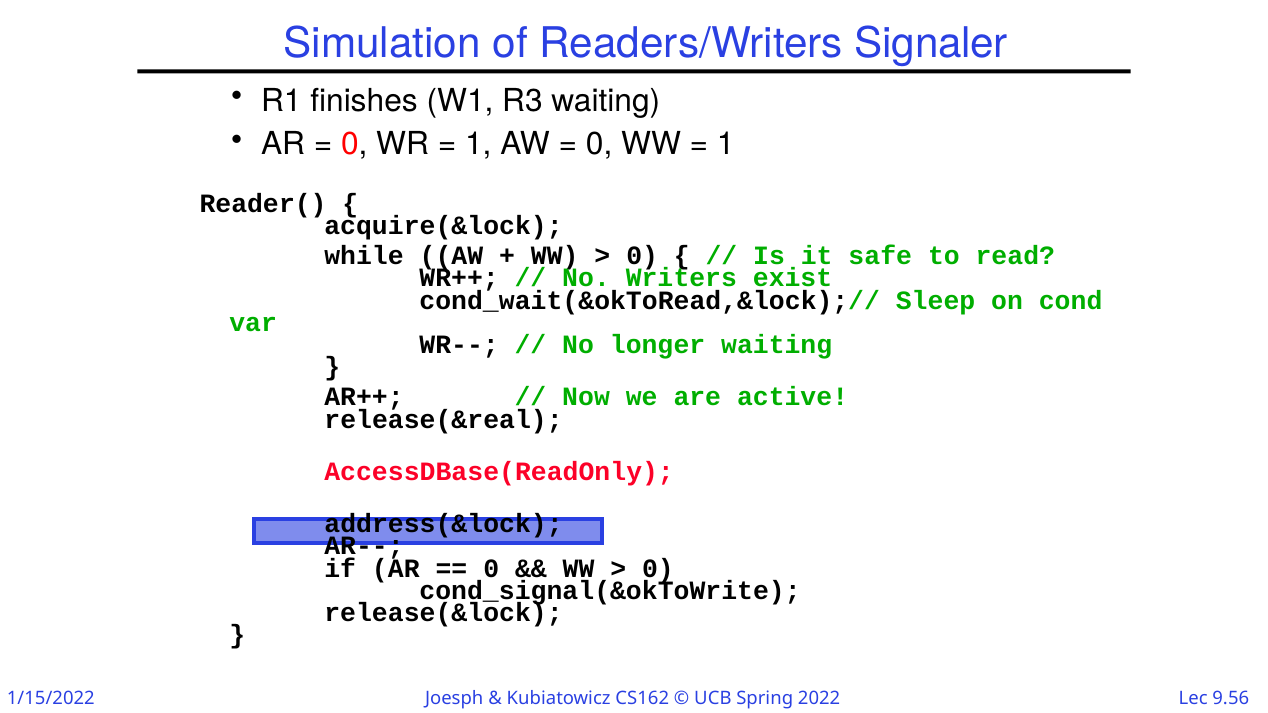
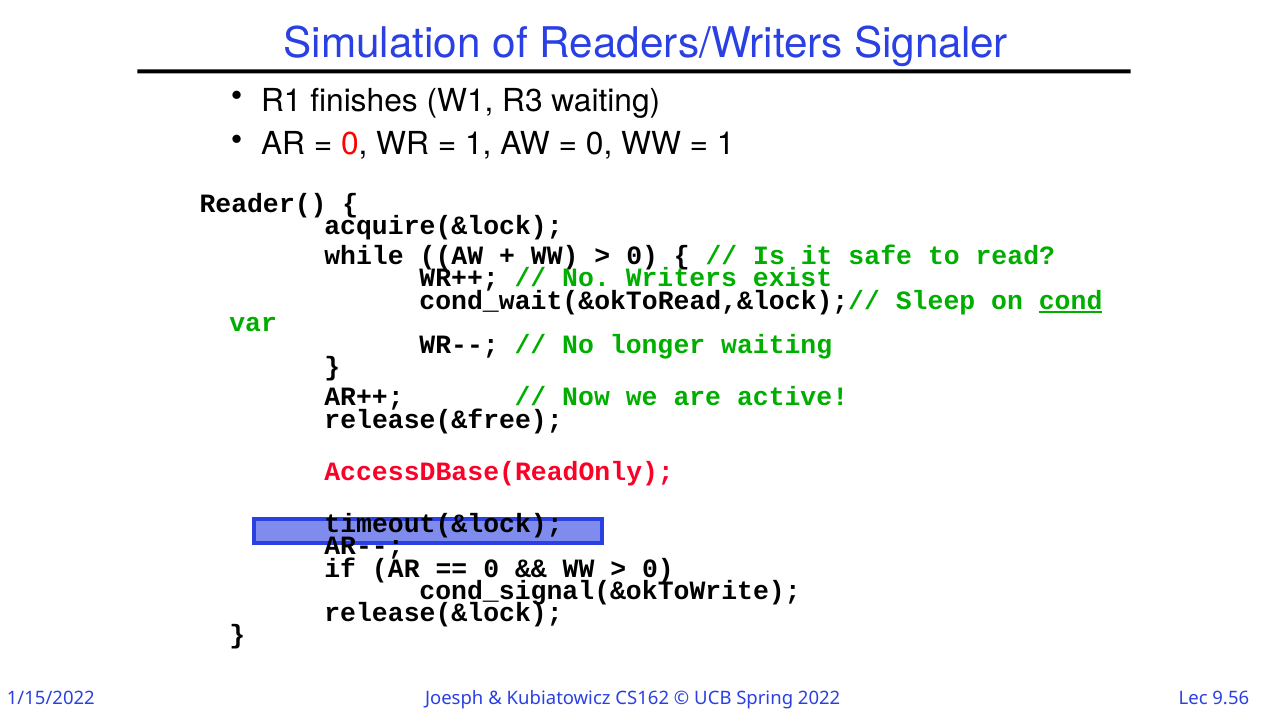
cond underline: none -> present
release(&real: release(&real -> release(&free
address(&lock: address(&lock -> timeout(&lock
